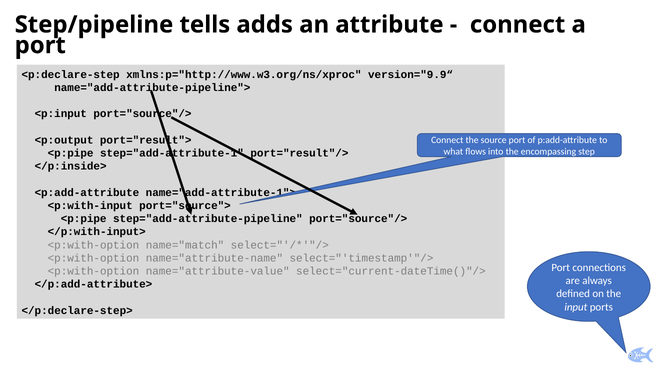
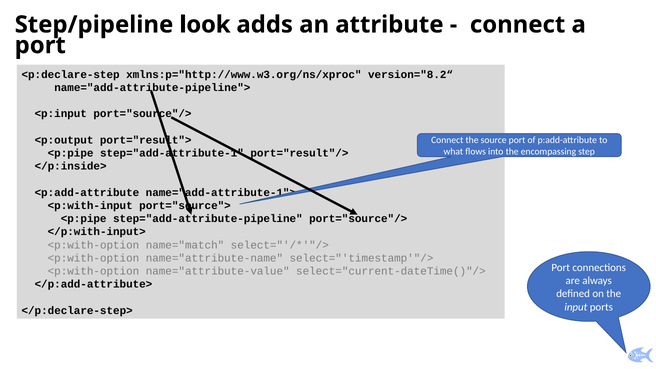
tells: tells -> look
version="9.9“: version="9.9“ -> version="8.2“
